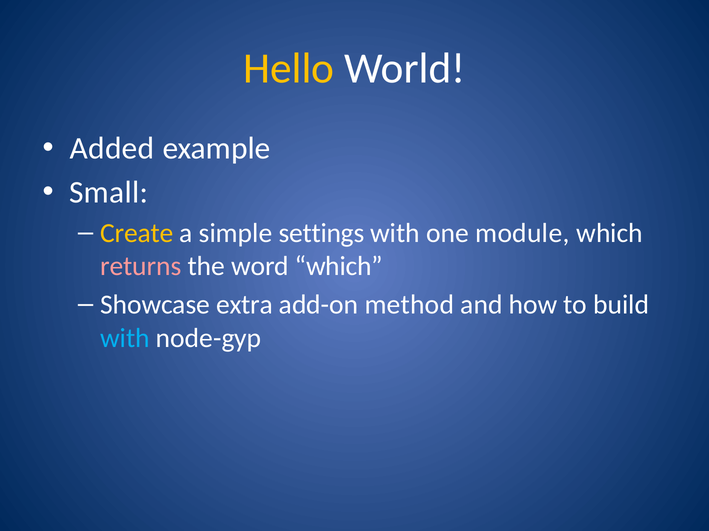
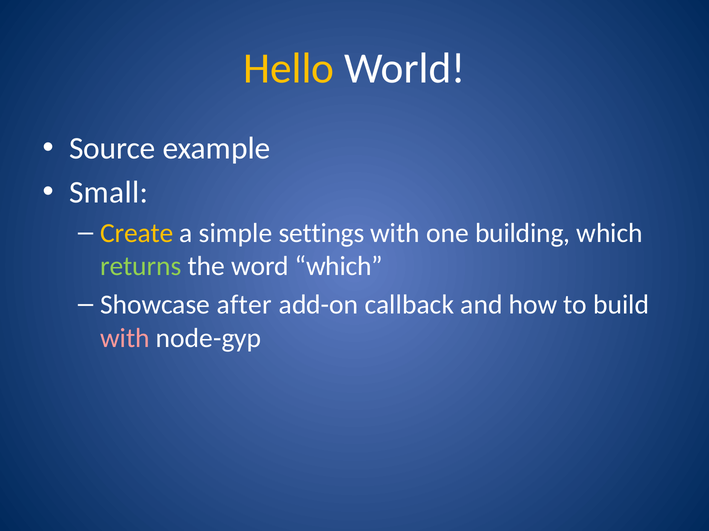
Added: Added -> Source
module: module -> building
returns colour: pink -> light green
extra: extra -> after
method: method -> callback
with at (125, 338) colour: light blue -> pink
